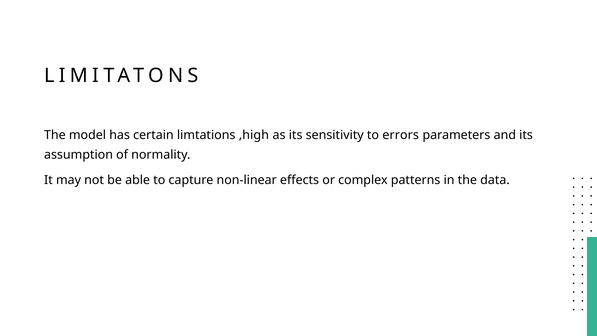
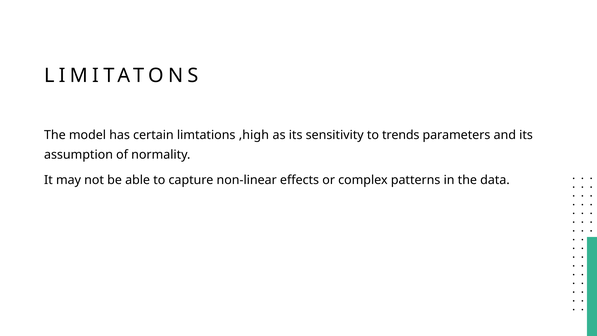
errors: errors -> trends
